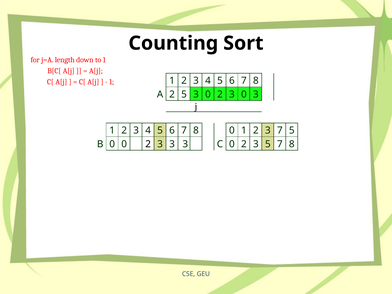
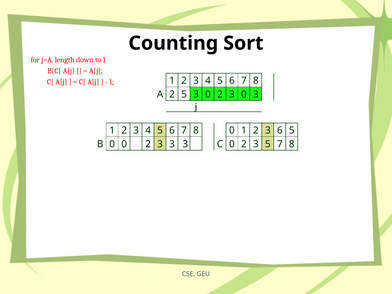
3 7: 7 -> 6
